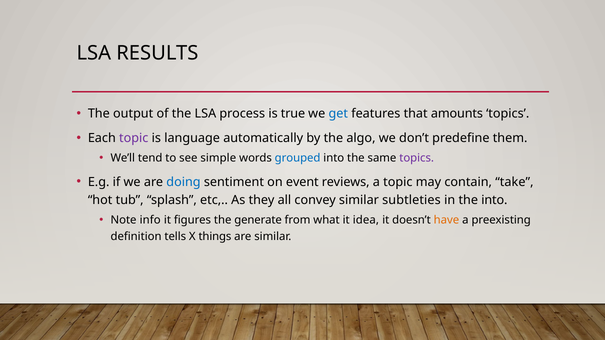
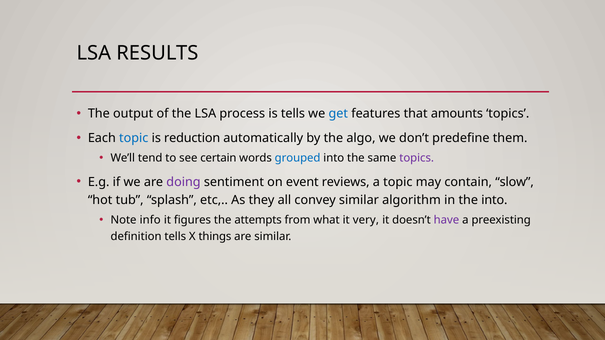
is true: true -> tells
topic at (134, 138) colour: purple -> blue
language: language -> reduction
simple: simple -> certain
doing colour: blue -> purple
take: take -> slow
subtleties: subtleties -> algorithm
generate: generate -> attempts
idea: idea -> very
have colour: orange -> purple
